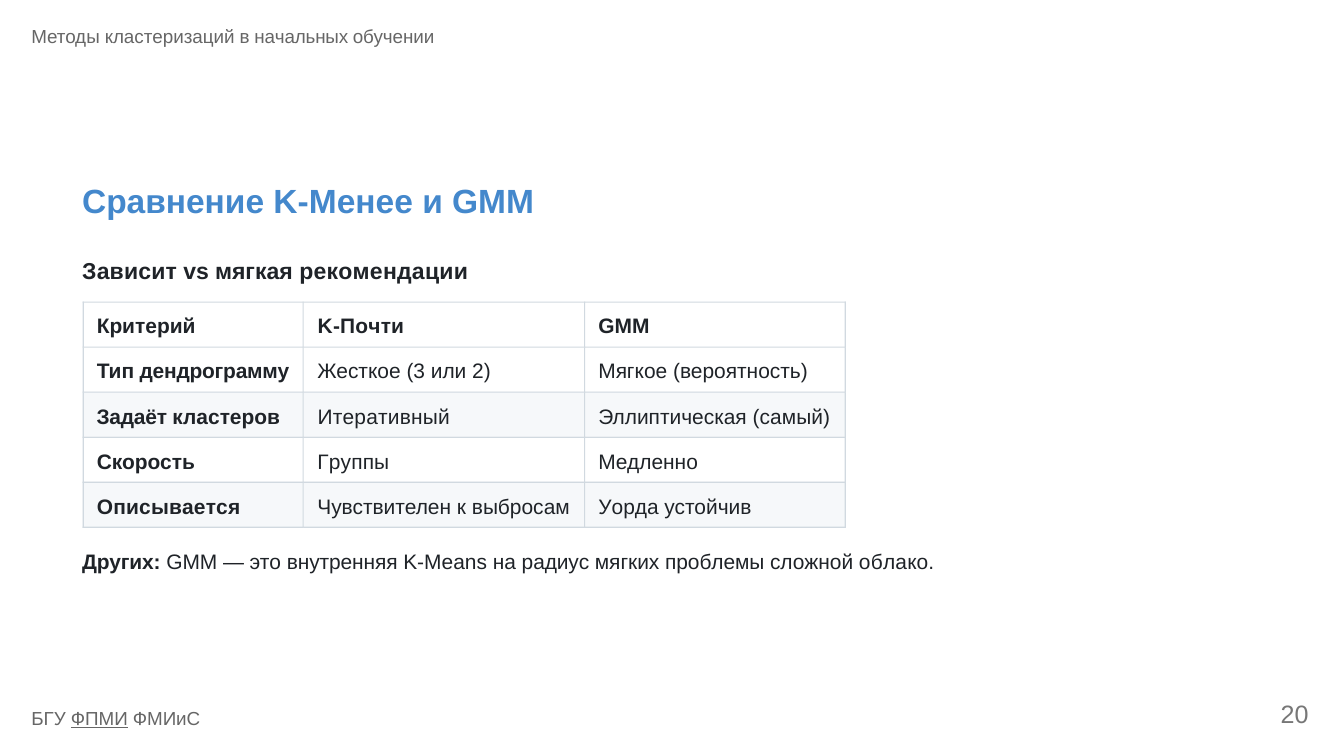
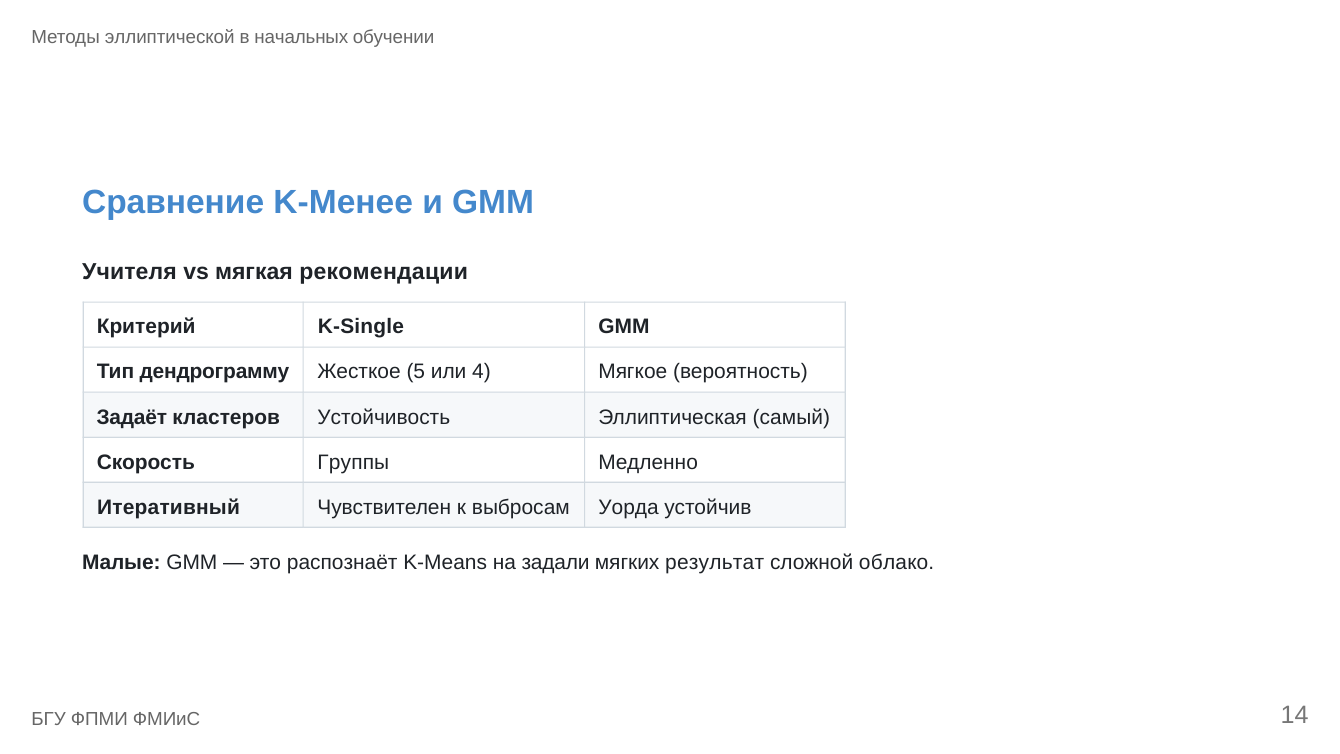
кластеризаций: кластеризаций -> эллиптической
Зависит: Зависит -> Учителя
K-Почти: K-Почти -> K-Single
3: 3 -> 5
2: 2 -> 4
Итеративный: Итеративный -> Устойчивость
Описывается: Описывается -> Итеративный
Других: Других -> Малые
внутренняя: внутренняя -> распознаёт
радиус: радиус -> задали
проблемы: проблемы -> результат
ФПМИ underline: present -> none
20: 20 -> 14
